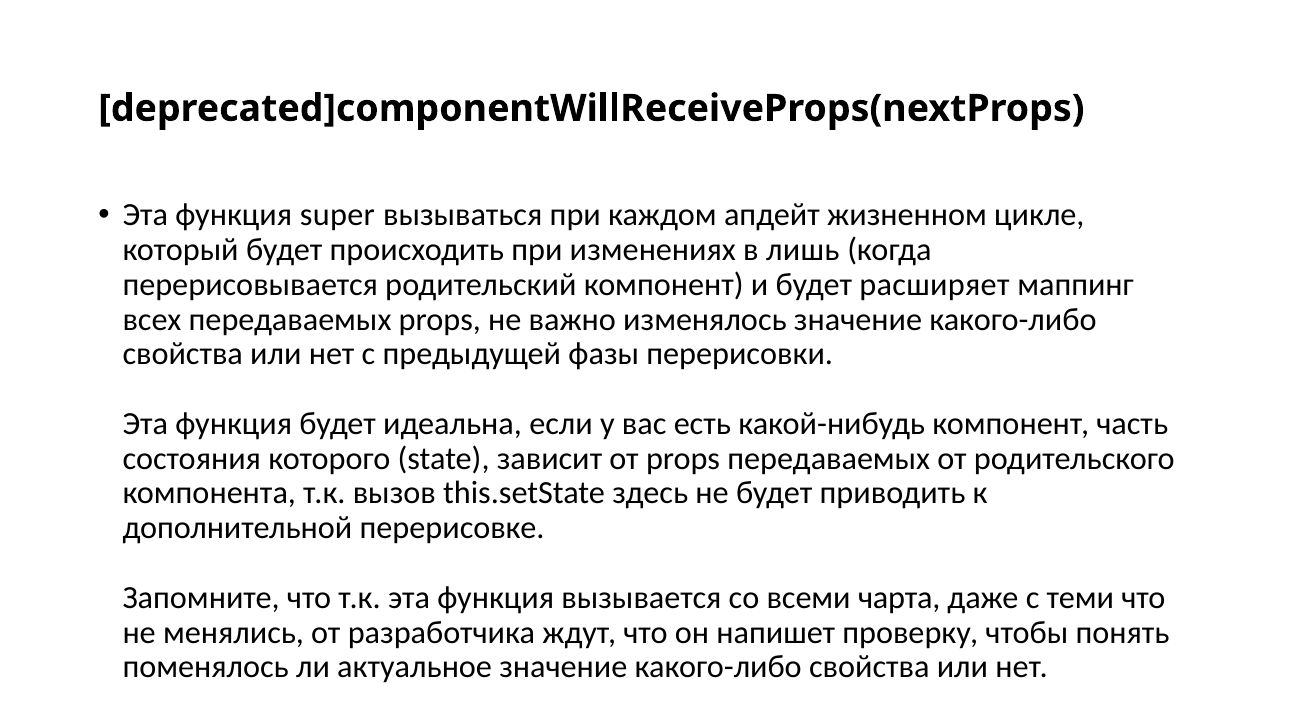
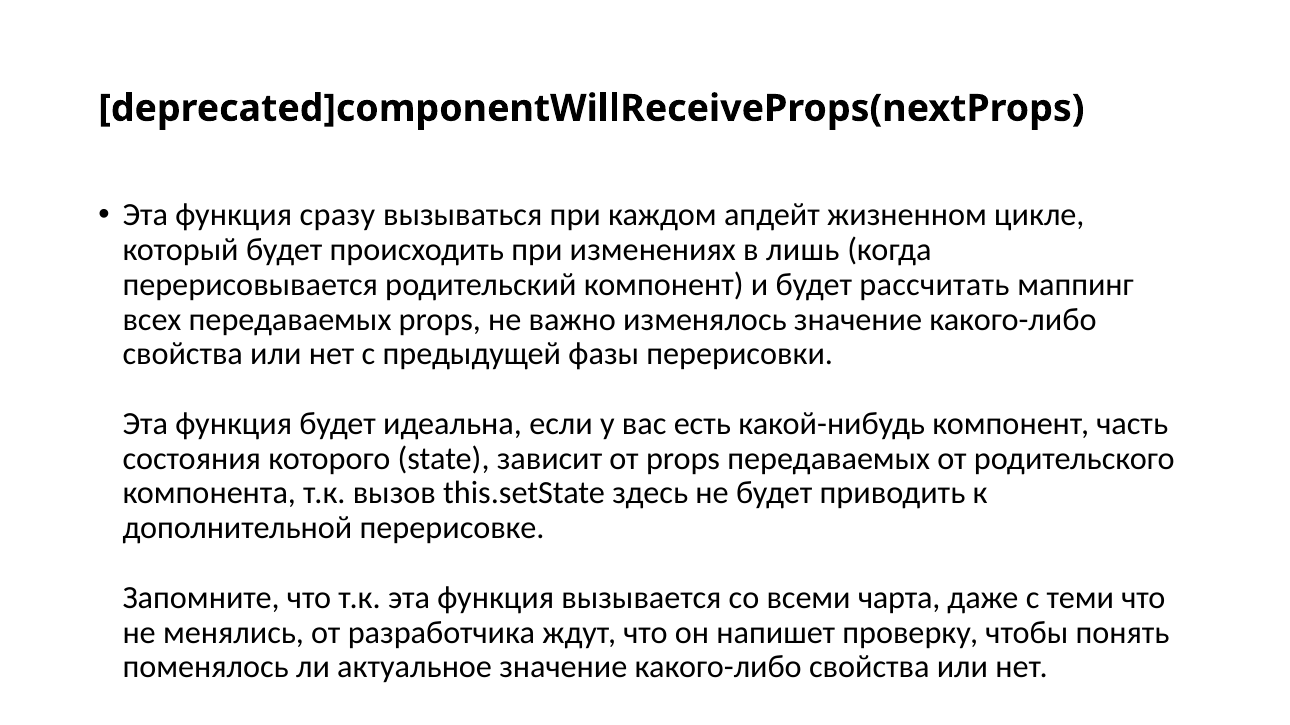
super: super -> сразу
расширяет: расширяет -> рассчитать
